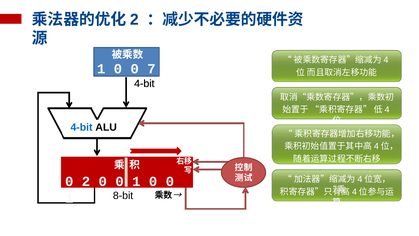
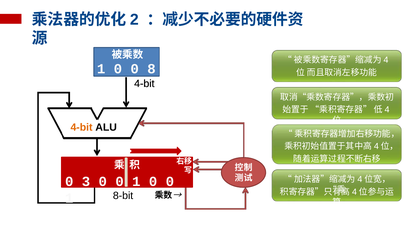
7: 7 -> 8
4-bit at (82, 127) colour: blue -> orange
0 2: 2 -> 3
